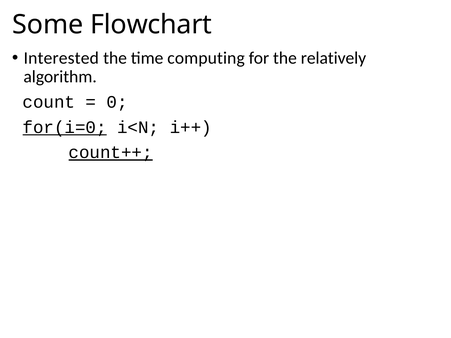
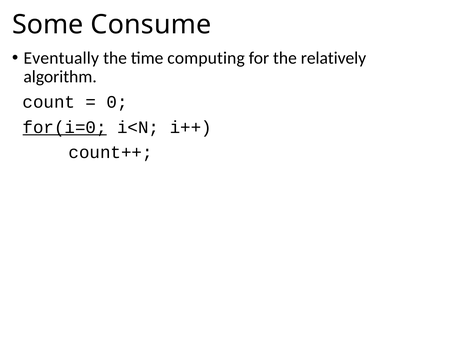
Flowchart: Flowchart -> Consume
Interested: Interested -> Eventually
count++ underline: present -> none
